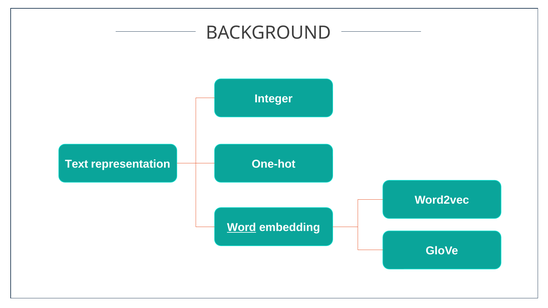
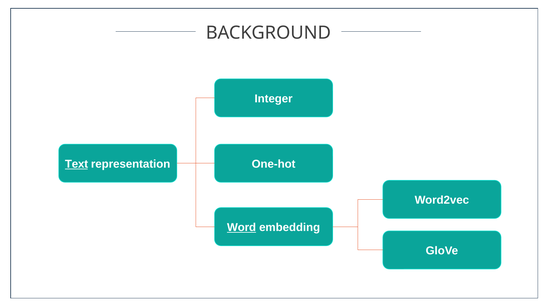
Text underline: none -> present
